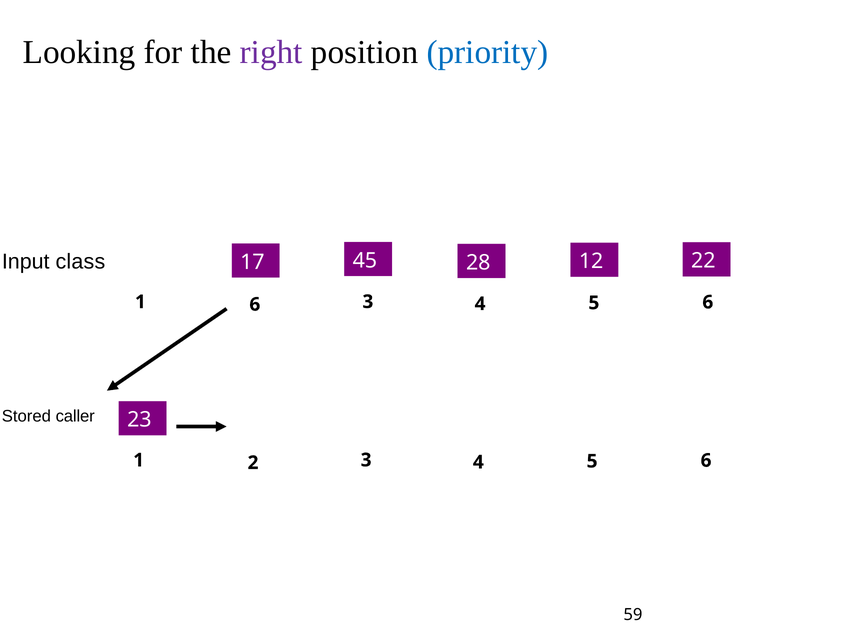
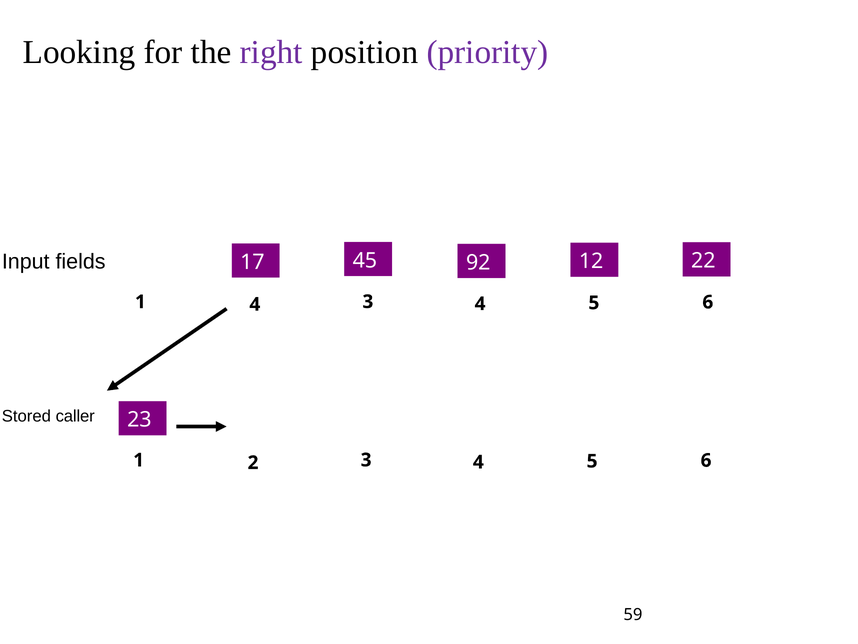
priority colour: blue -> purple
class: class -> fields
28: 28 -> 92
6 at (255, 304): 6 -> 4
